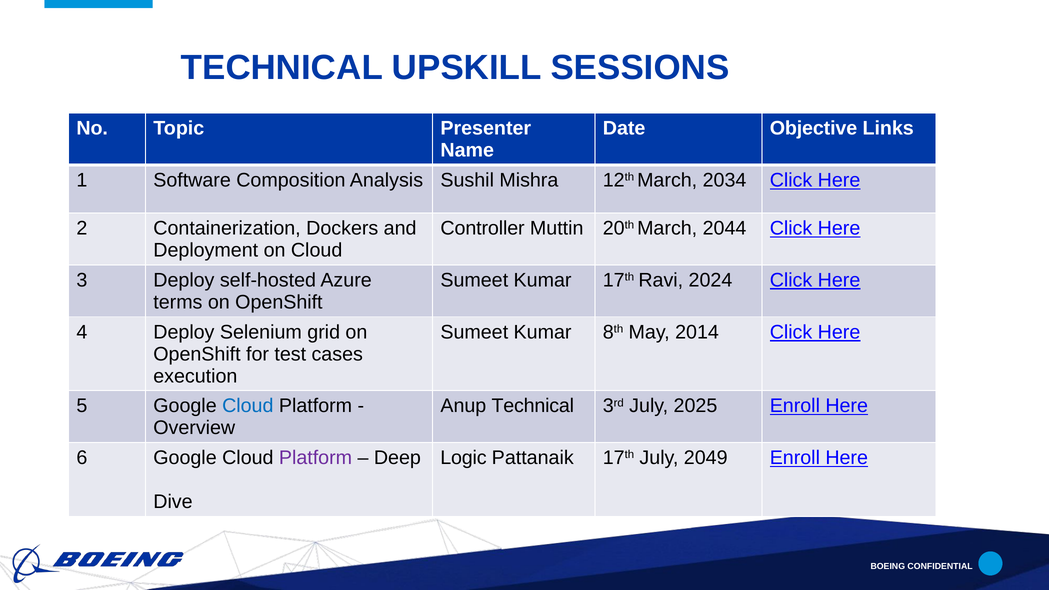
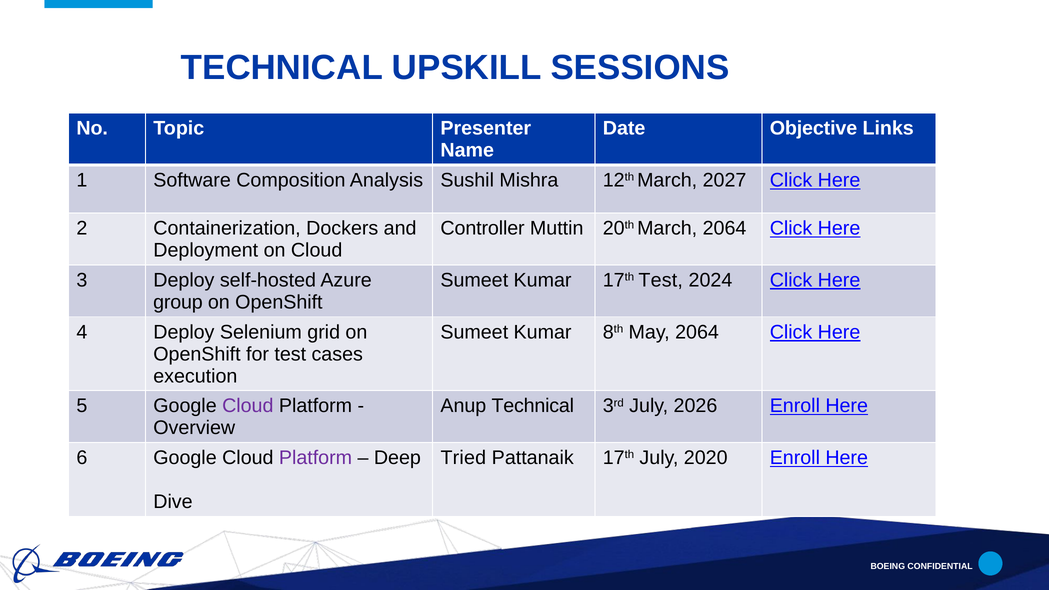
2034: 2034 -> 2027
March 2044: 2044 -> 2064
17th Ravi: Ravi -> Test
terms: terms -> group
May 2014: 2014 -> 2064
Cloud at (248, 406) colour: blue -> purple
2025: 2025 -> 2026
Logic: Logic -> Tried
2049: 2049 -> 2020
